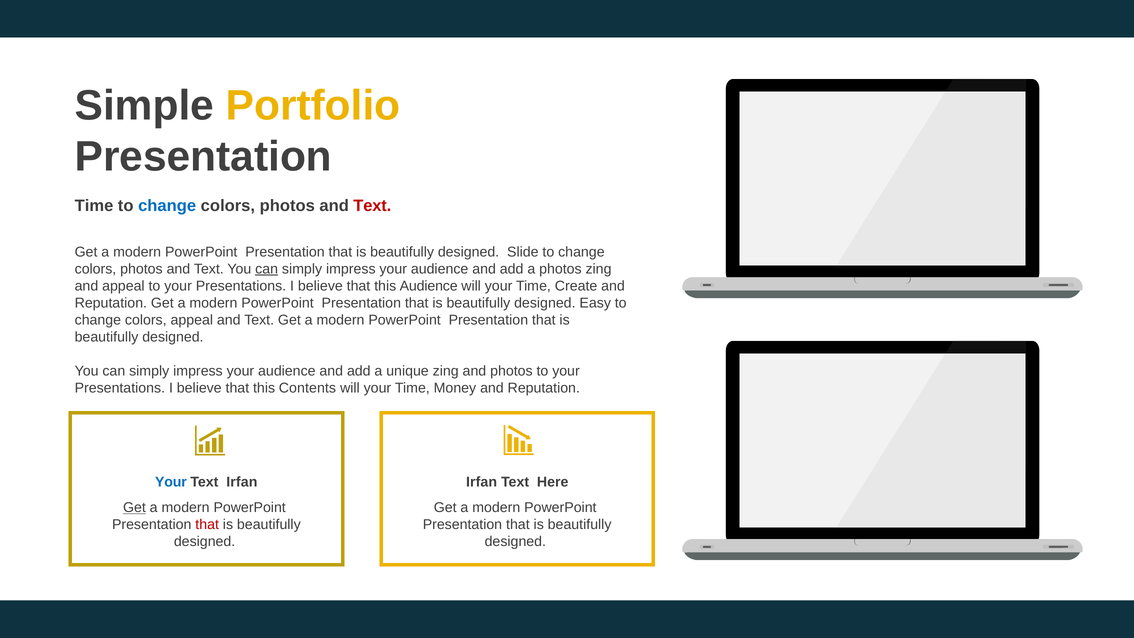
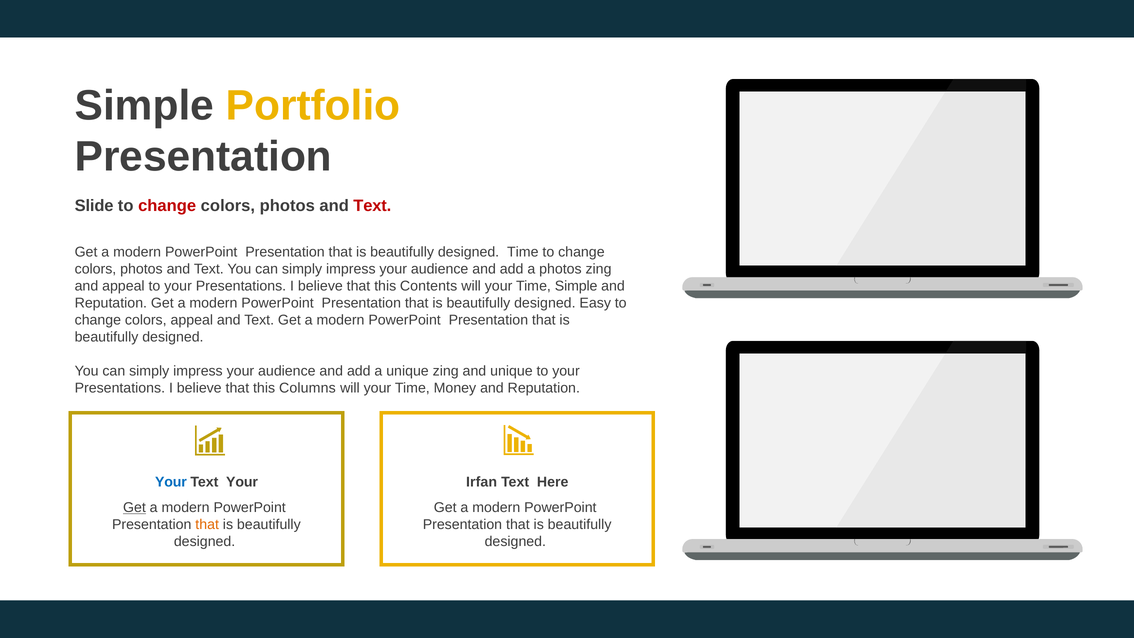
Time at (94, 206): Time -> Slide
change at (167, 206) colour: blue -> red
designed Slide: Slide -> Time
can at (267, 269) underline: present -> none
this Audience: Audience -> Contents
Time Create: Create -> Simple
and photos: photos -> unique
Contents: Contents -> Columns
Text Irfan: Irfan -> Your
that at (207, 525) colour: red -> orange
